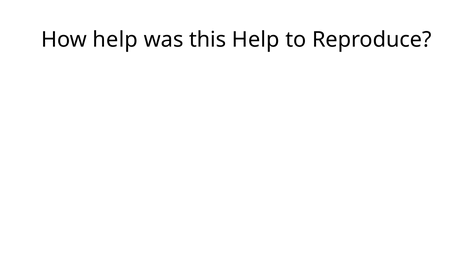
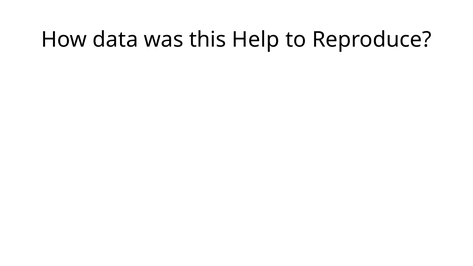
How help: help -> data
